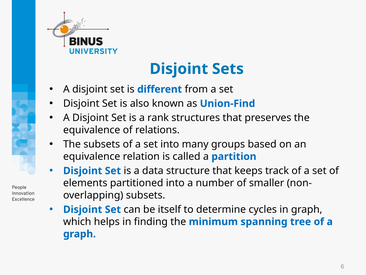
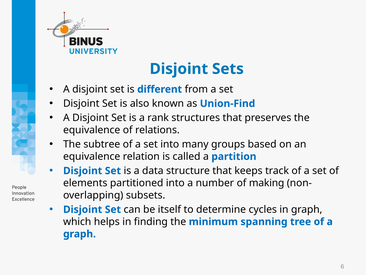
The subsets: subsets -> subtree
smaller: smaller -> making
